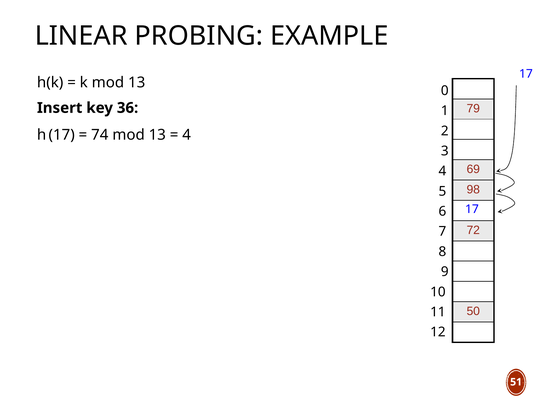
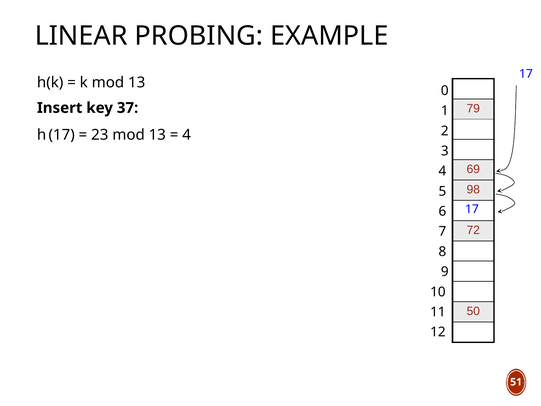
36: 36 -> 37
74: 74 -> 23
